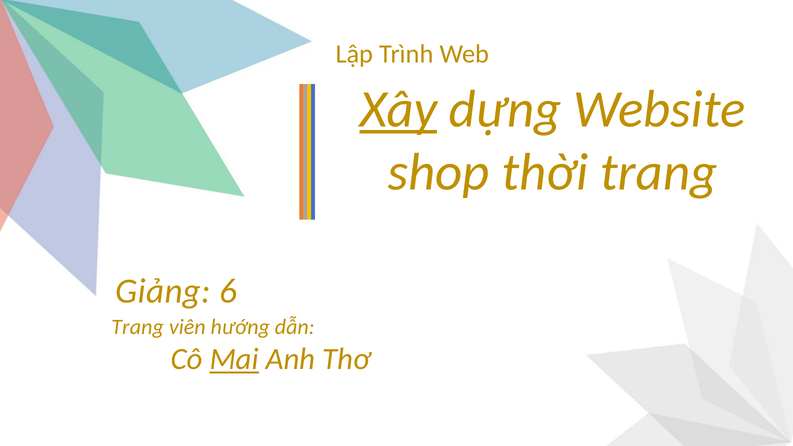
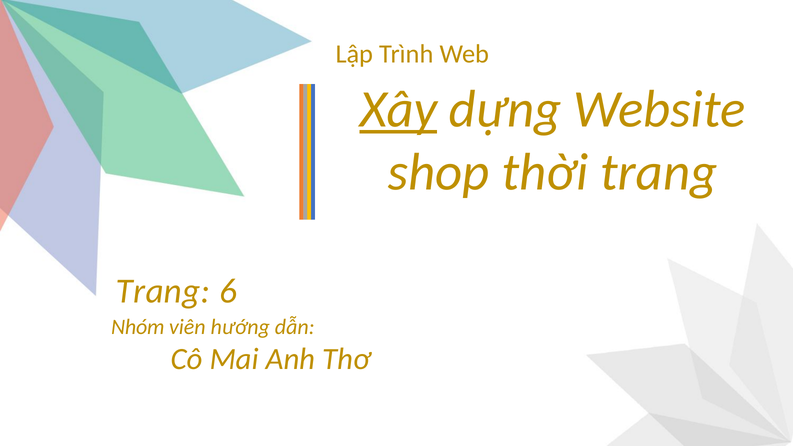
Giảng at (163, 291): Giảng -> Trang
Trang at (138, 327): Trang -> Nhóm
Mai underline: present -> none
